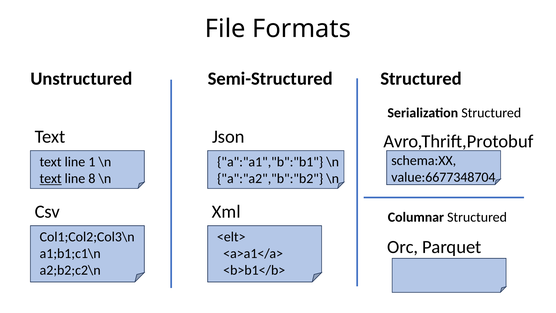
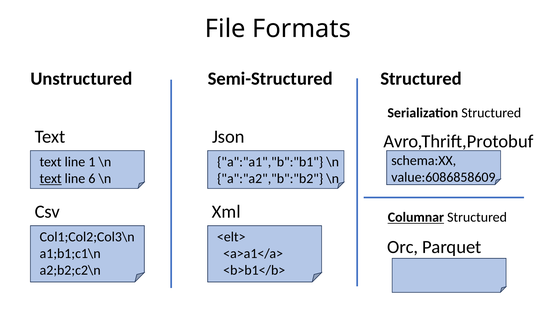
value:6677348704: value:6677348704 -> value:6086858609
8: 8 -> 6
Columnar underline: none -> present
